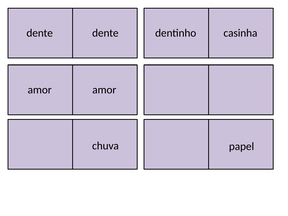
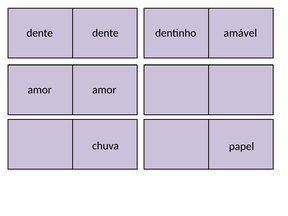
casinha: casinha -> amável
